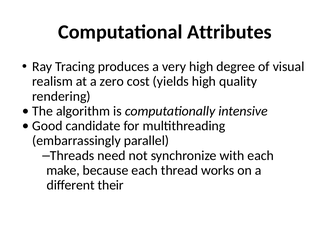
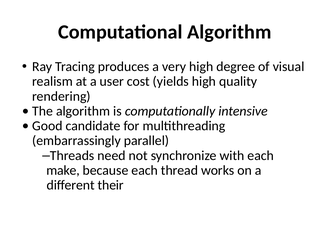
Computational Attributes: Attributes -> Algorithm
zero: zero -> user
